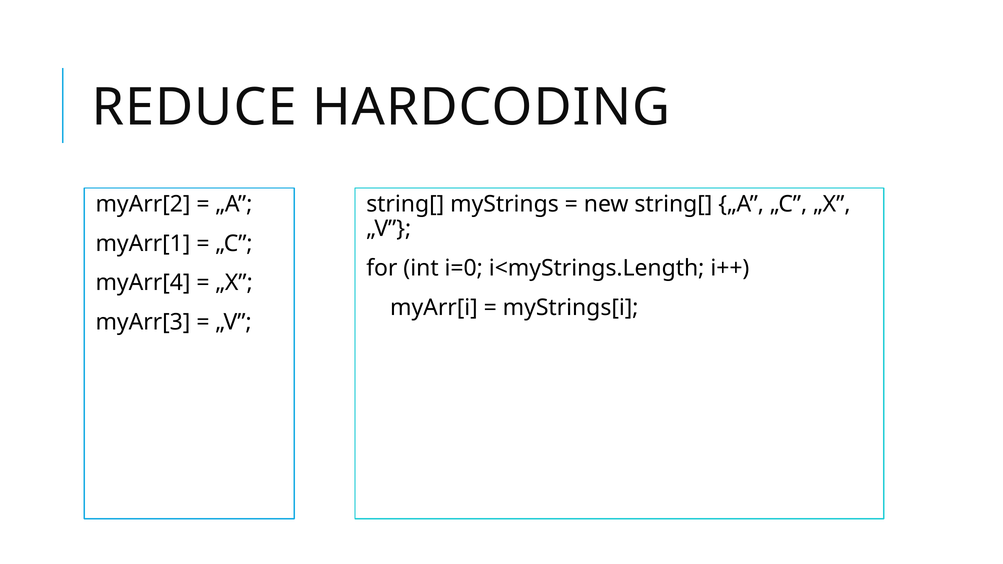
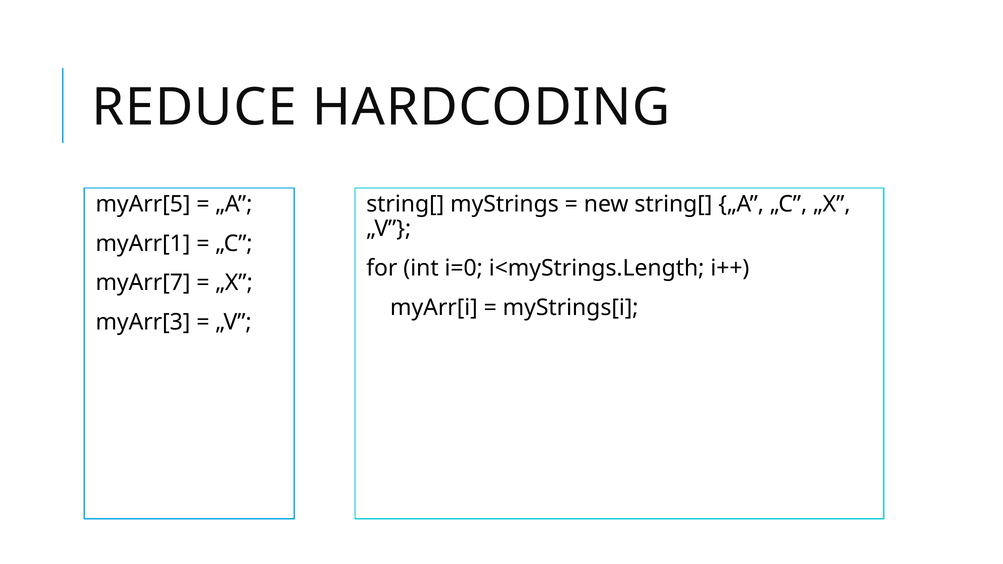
myArr[2: myArr[2 -> myArr[5
myArr[4: myArr[4 -> myArr[7
